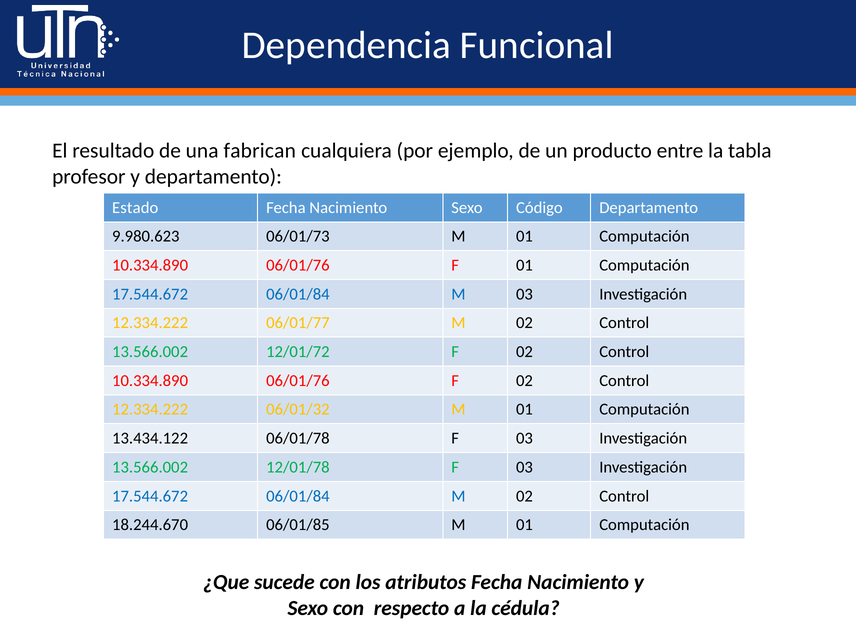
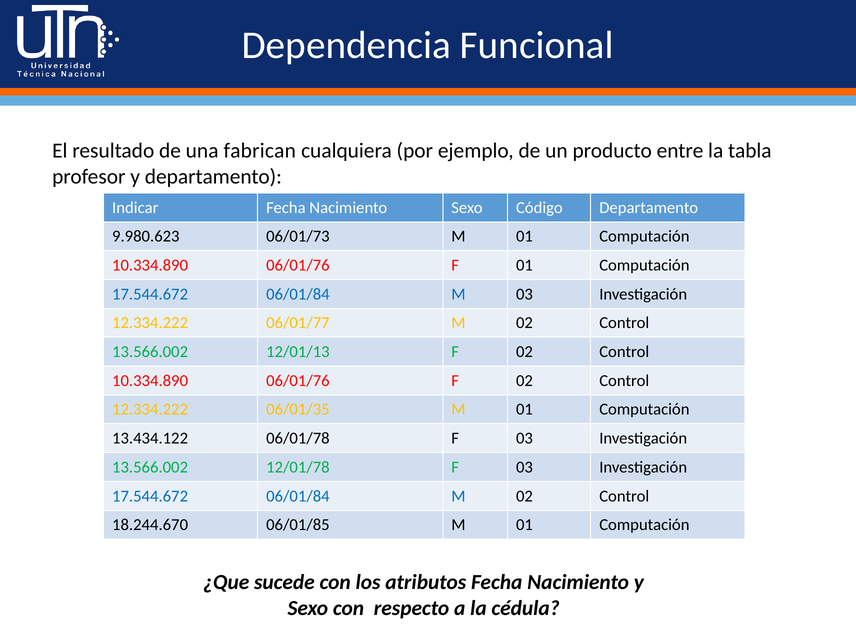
Estado: Estado -> Indicar
12/01/72: 12/01/72 -> 12/01/13
06/01/32: 06/01/32 -> 06/01/35
